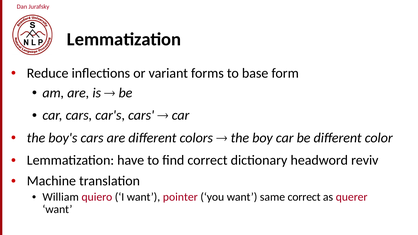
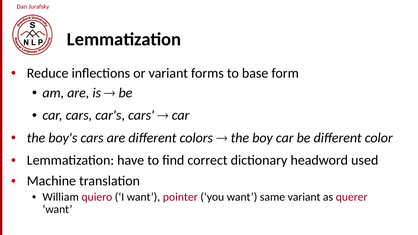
reviv: reviv -> used
same correct: correct -> variant
